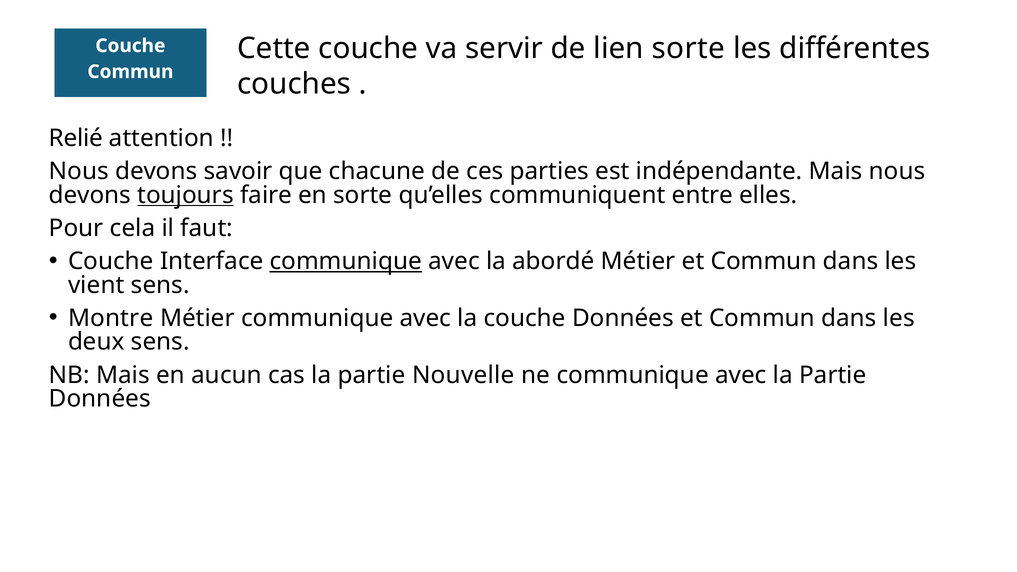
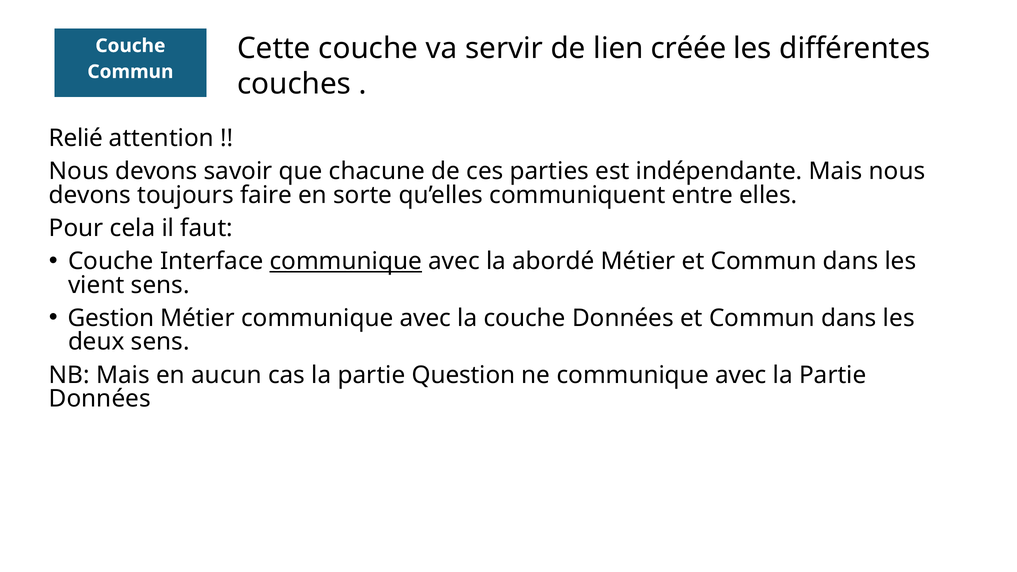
lien sorte: sorte -> créée
toujours underline: present -> none
Montre: Montre -> Gestion
Nouvelle: Nouvelle -> Question
